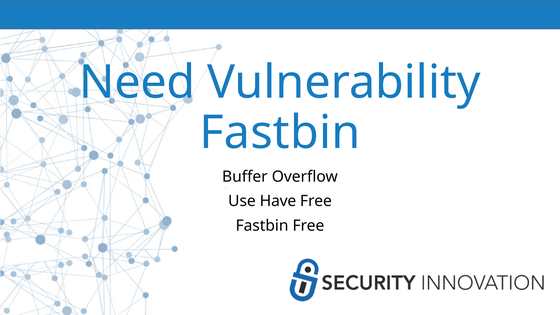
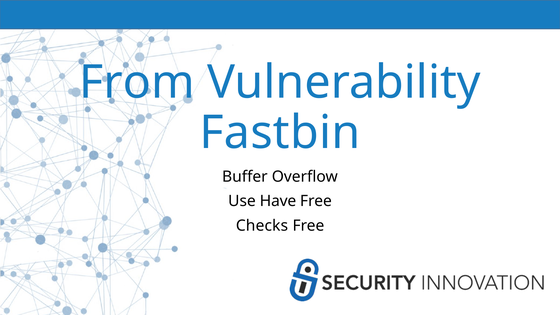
Need: Need -> From
Fastbin at (262, 226): Fastbin -> Checks
